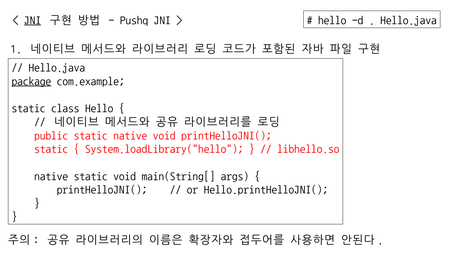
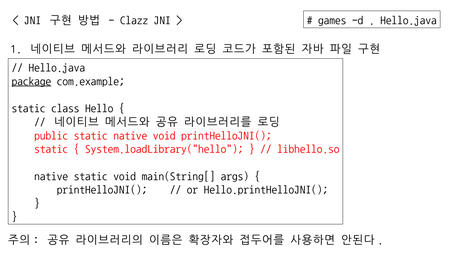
JNI at (33, 20) underline: present -> none
Pushq: Pushq -> Clazz
hello at (332, 20): hello -> games
